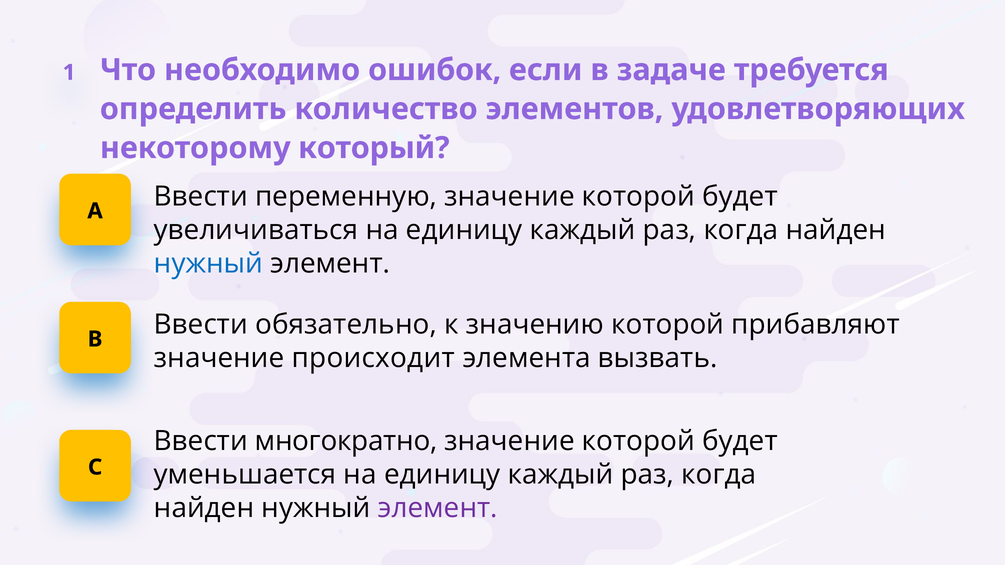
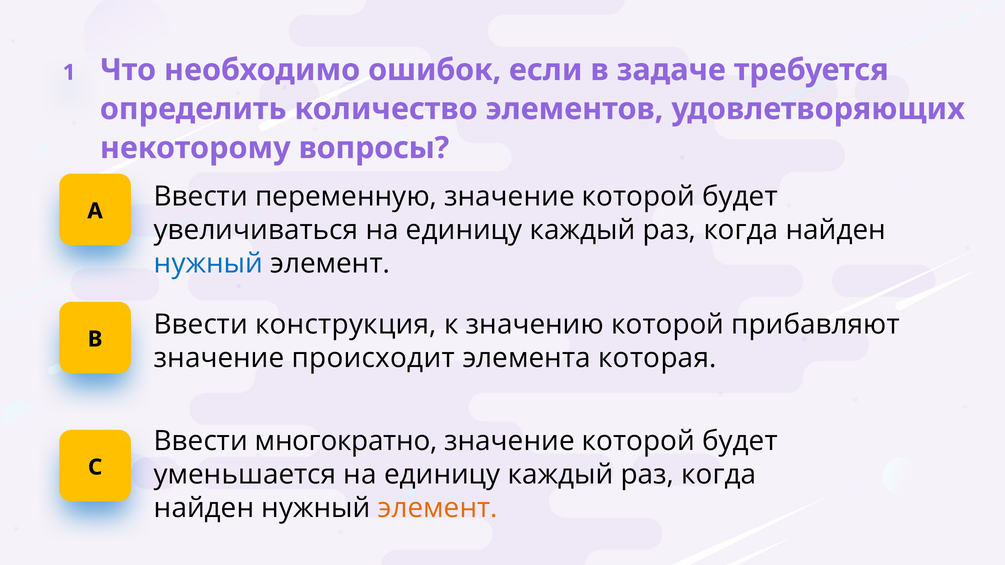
который: который -> вопросы
обязательно: обязательно -> конструкция
вызвать: вызвать -> которая
элемент at (438, 508) colour: purple -> orange
